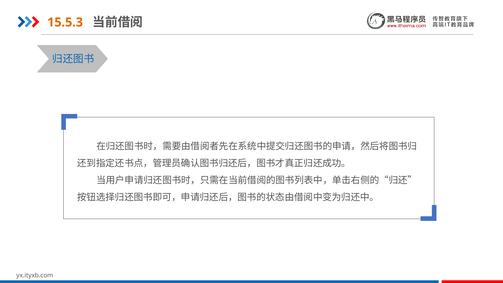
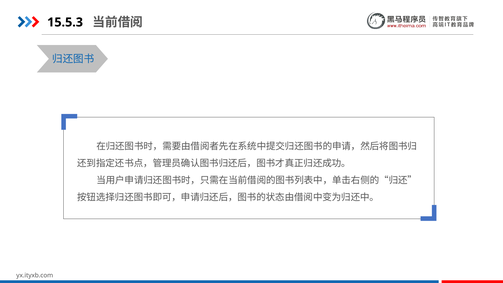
15.5.3 colour: orange -> black
